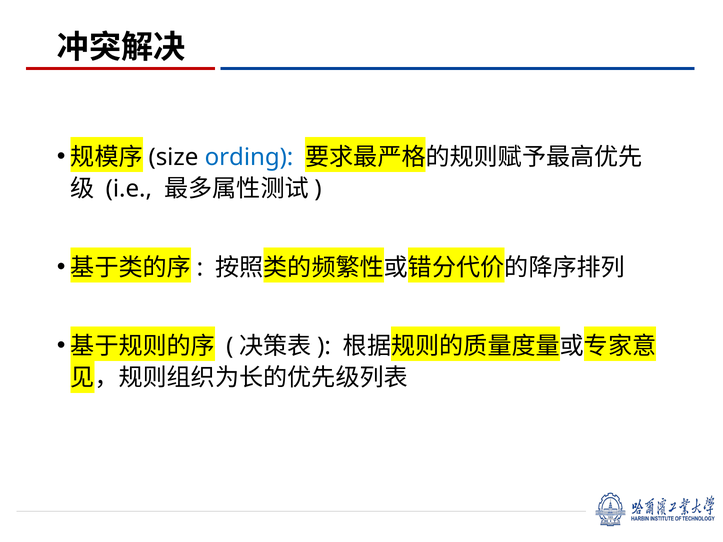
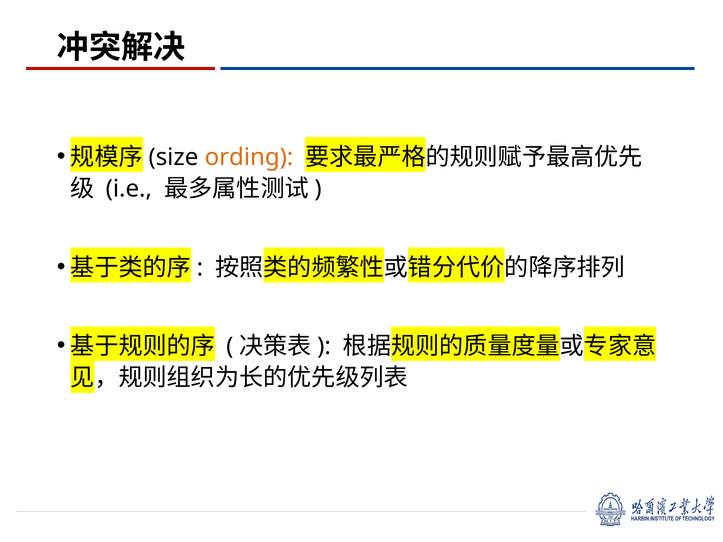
ording colour: blue -> orange
